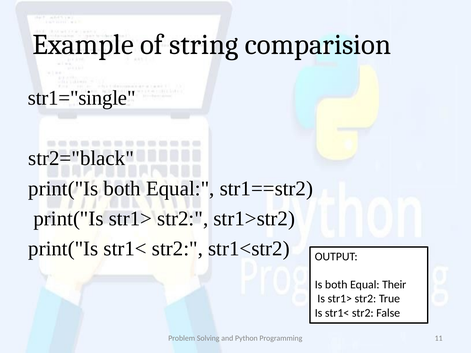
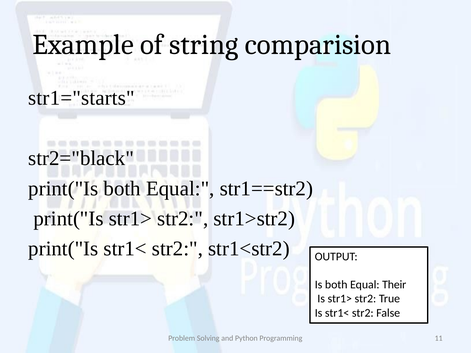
str1="single: str1="single -> str1="starts
